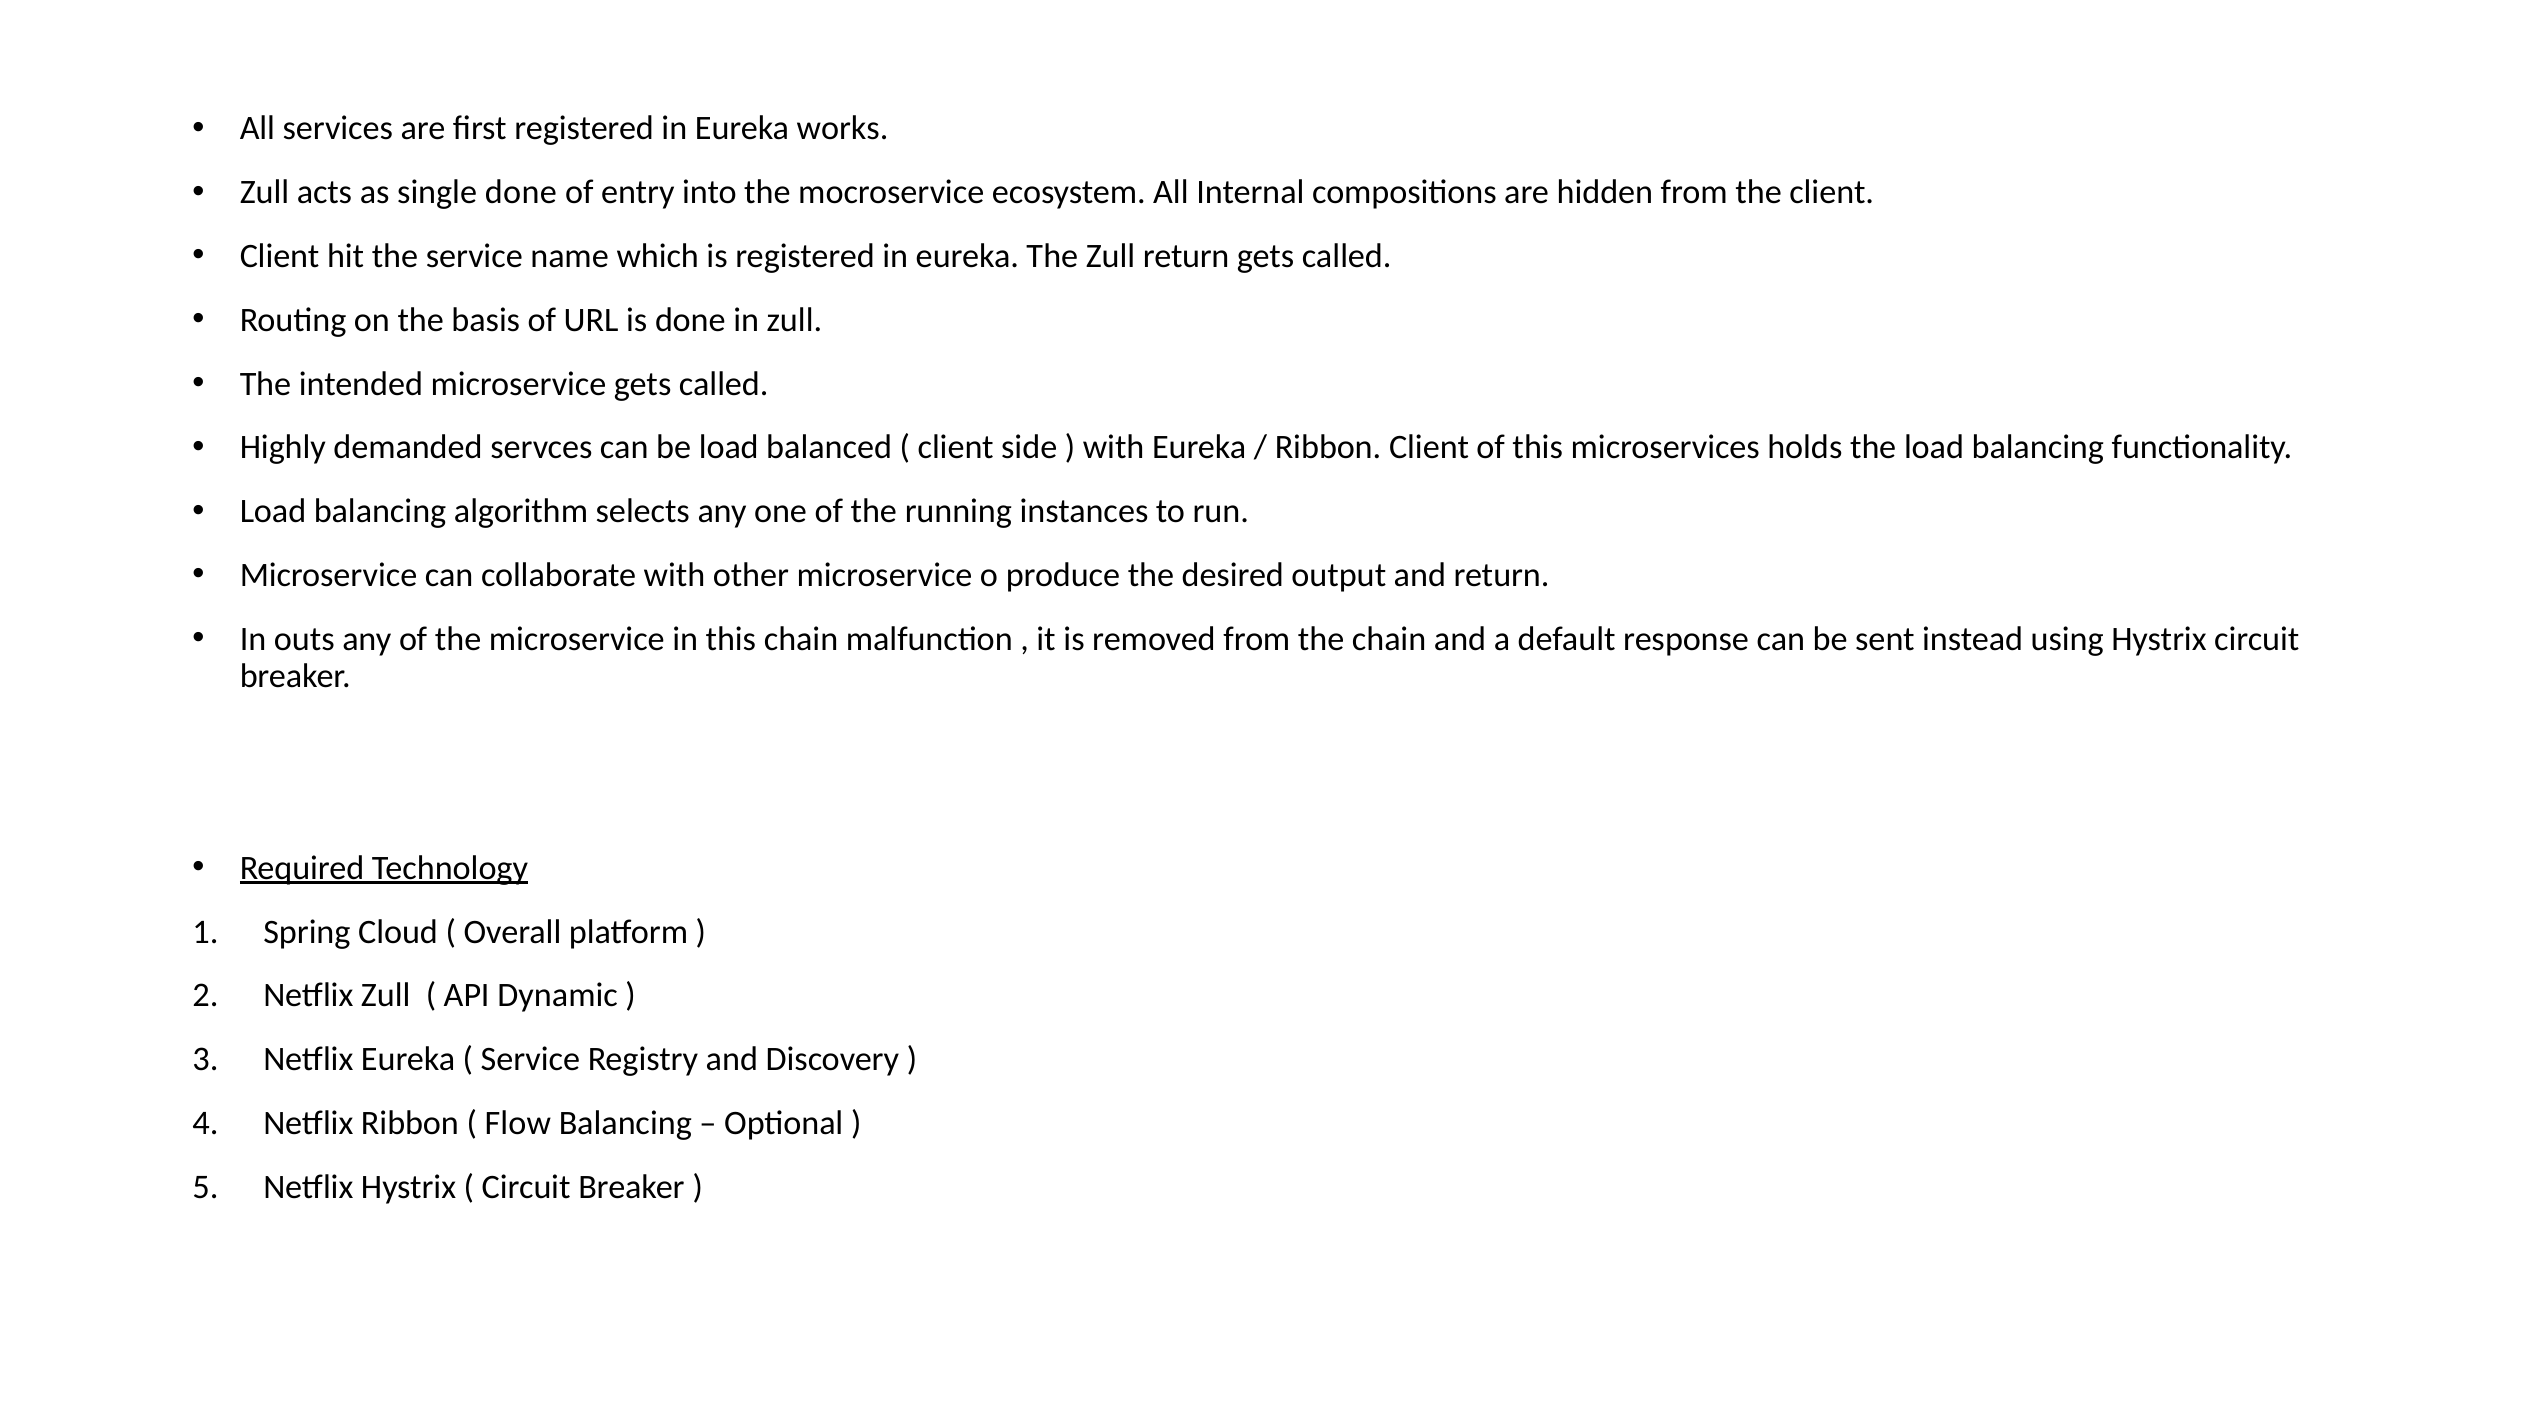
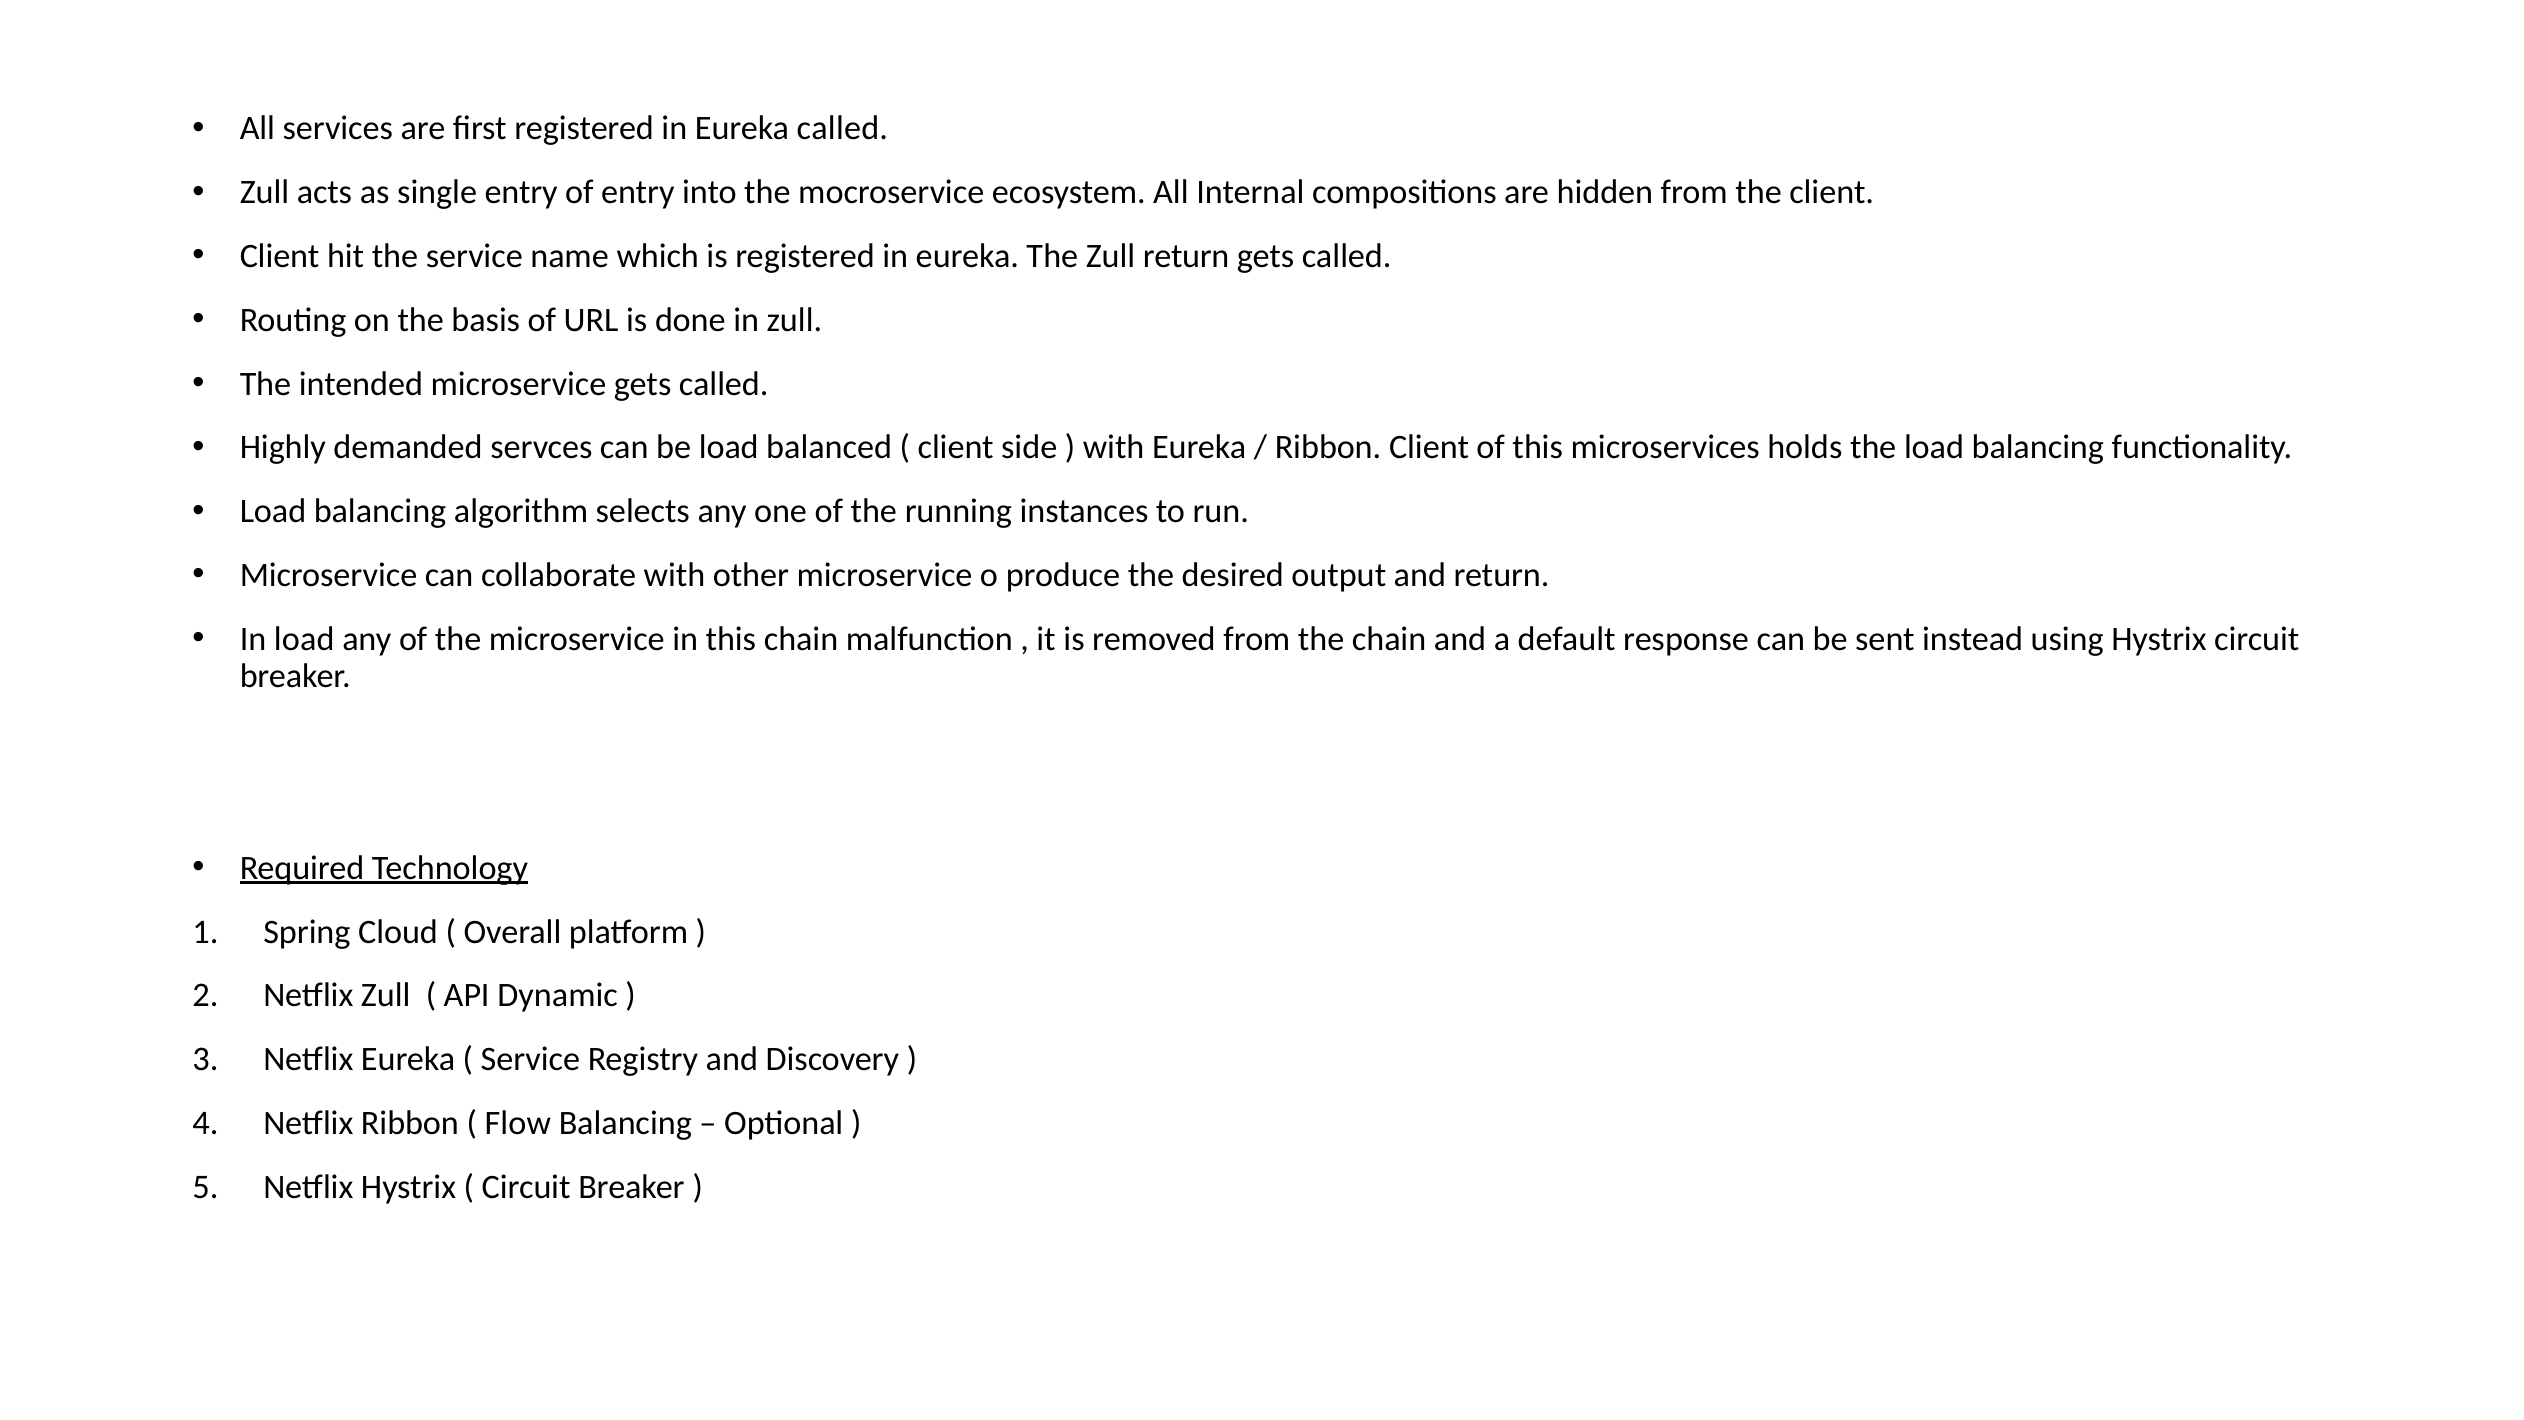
Eureka works: works -> called
single done: done -> entry
In outs: outs -> load
